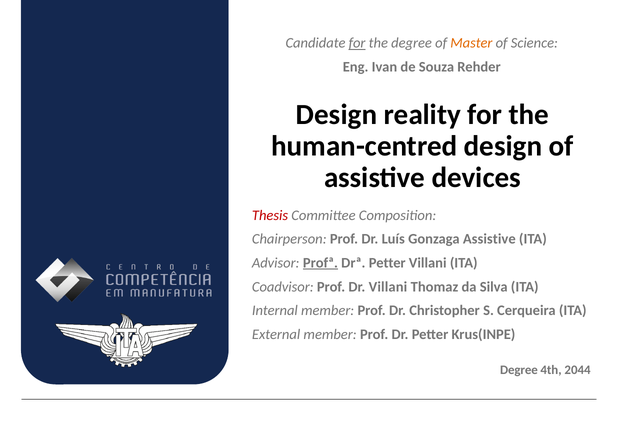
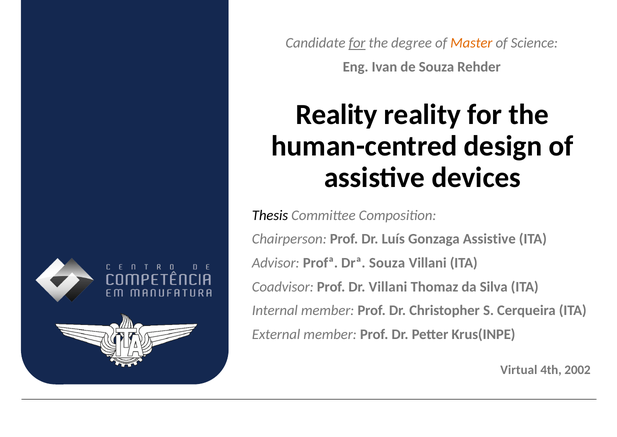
Design at (336, 115): Design -> Reality
Thesis colour: red -> black
Profª underline: present -> none
Drª Petter: Petter -> Souza
Degree at (519, 369): Degree -> Virtual
2044: 2044 -> 2002
